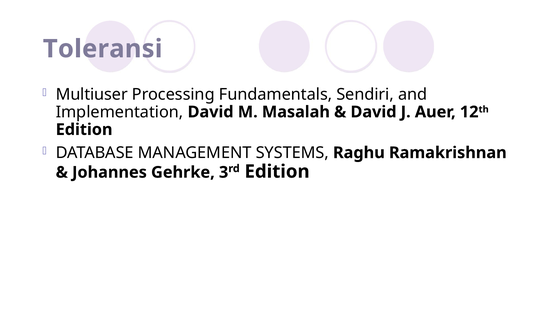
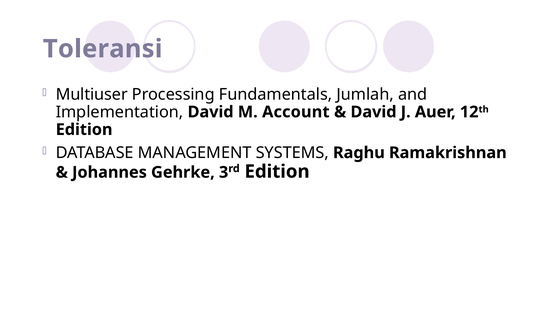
Sendiri: Sendiri -> Jumlah
Masalah: Masalah -> Account
